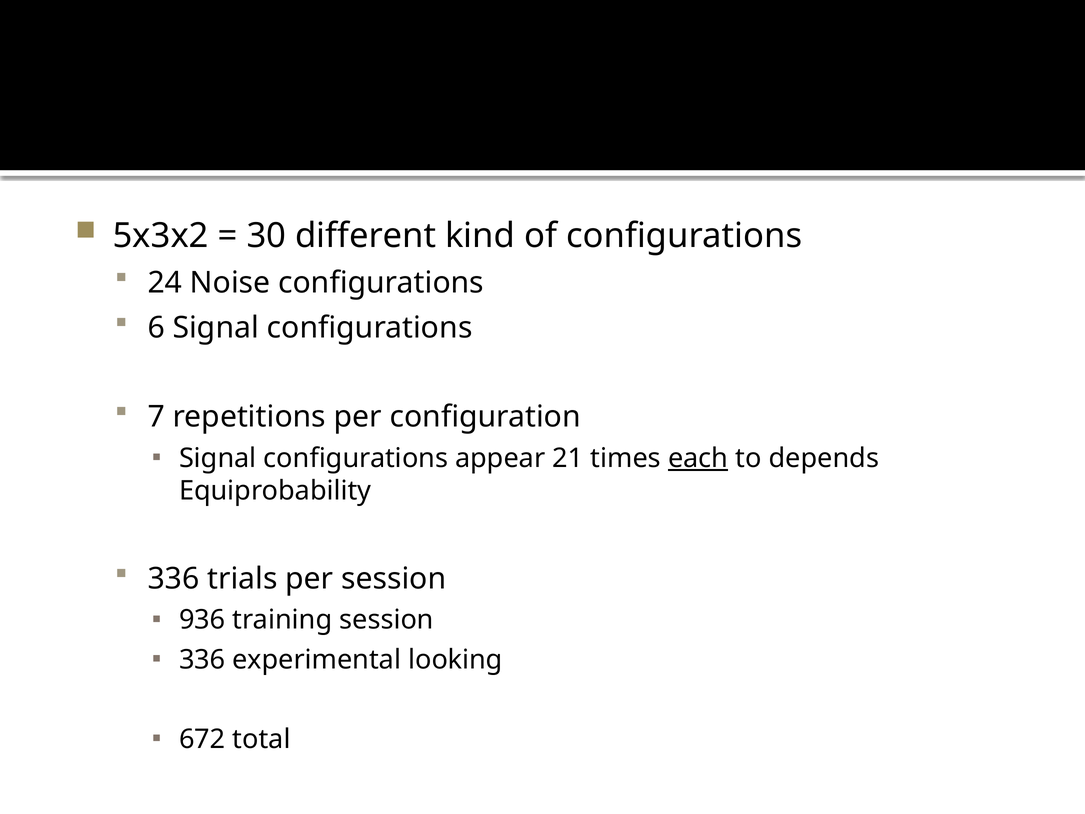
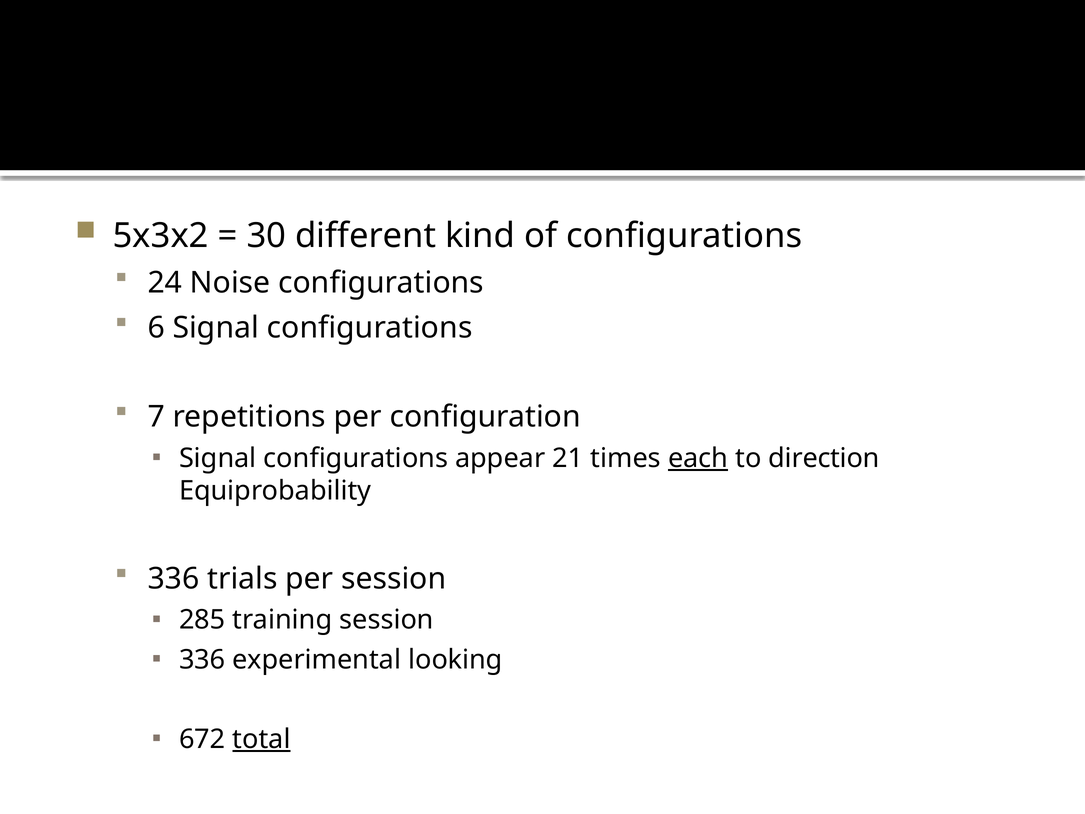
depends: depends -> direction
936: 936 -> 285
total underline: none -> present
